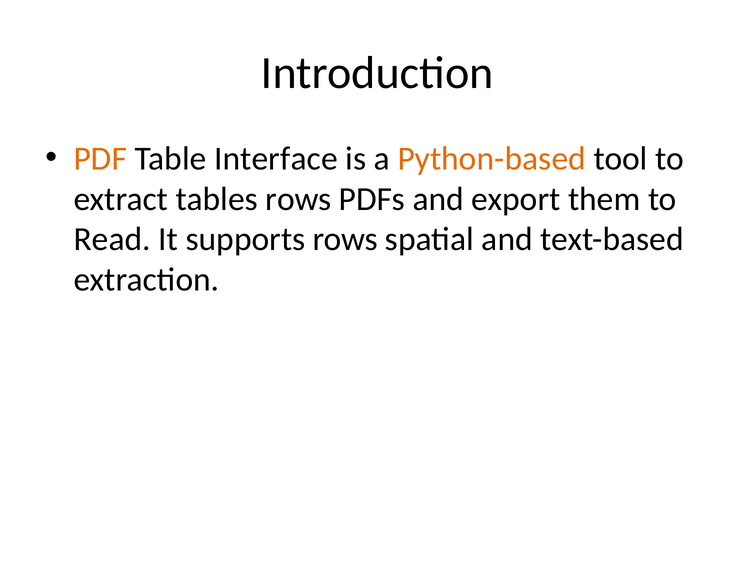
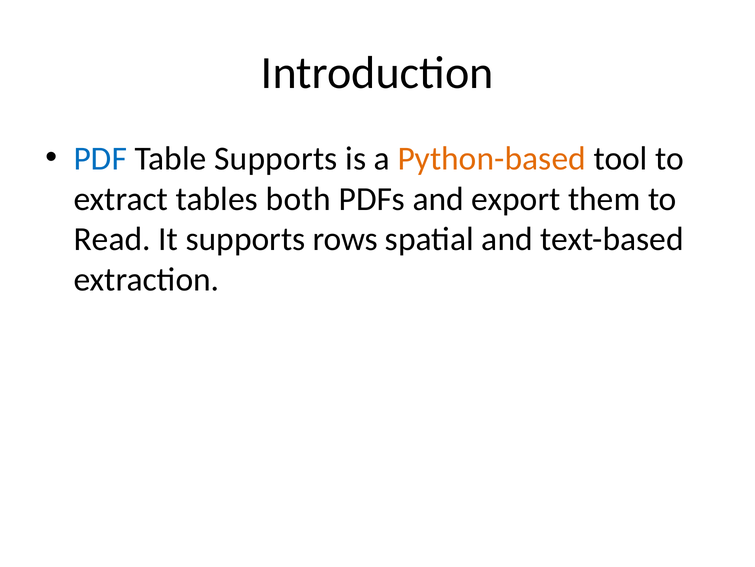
PDF colour: orange -> blue
Table Interface: Interface -> Supports
tables rows: rows -> both
